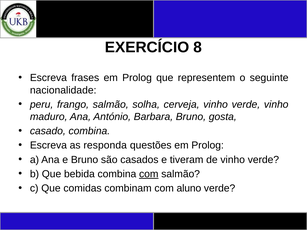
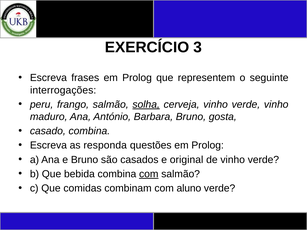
8: 8 -> 3
nacionalidade: nacionalidade -> interrogações
solha underline: none -> present
tiveram: tiveram -> original
